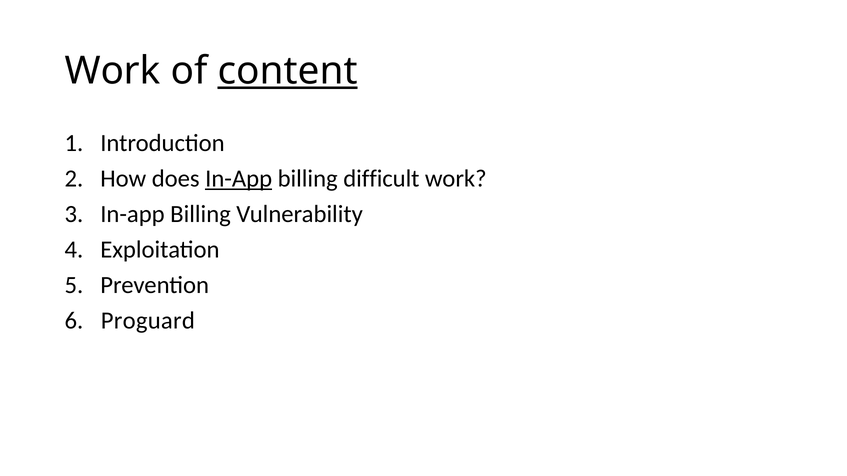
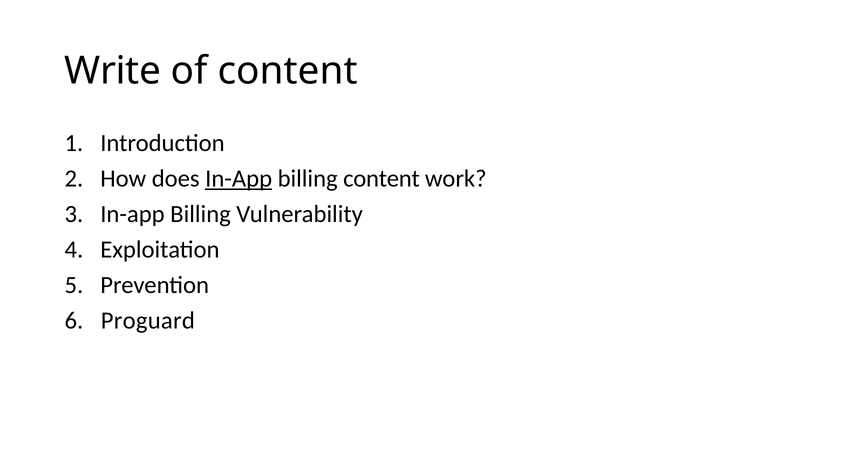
Work at (113, 71): Work -> Write
content at (288, 71) underline: present -> none
billing difficult: difficult -> content
